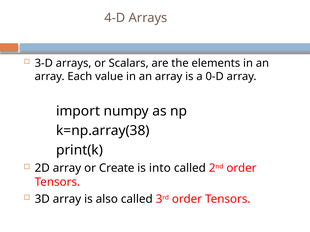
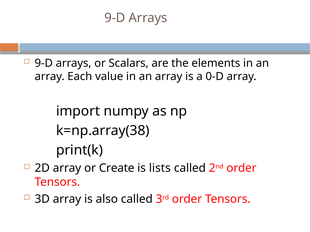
4-D at (115, 18): 4-D -> 9-D
3-D at (44, 63): 3-D -> 9-D
into: into -> lists
